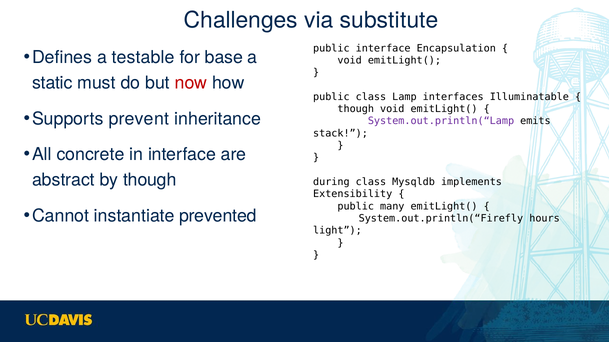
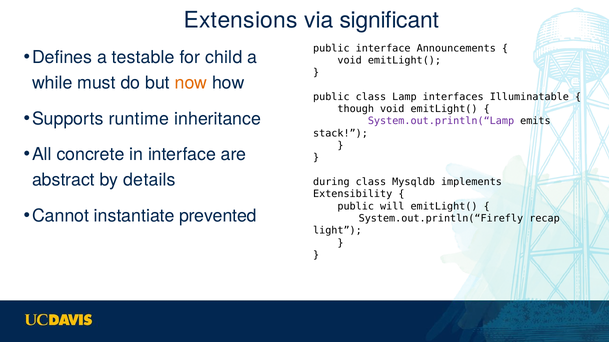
Challenges: Challenges -> Extensions
substitute: substitute -> significant
Encapsulation: Encapsulation -> Announcements
base: base -> child
static: static -> while
now colour: red -> orange
prevent: prevent -> runtime
by though: though -> details
many: many -> will
hours: hours -> recap
